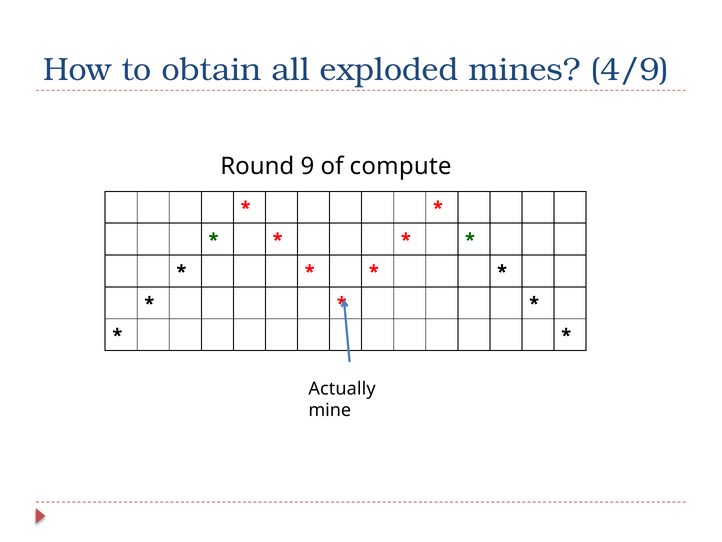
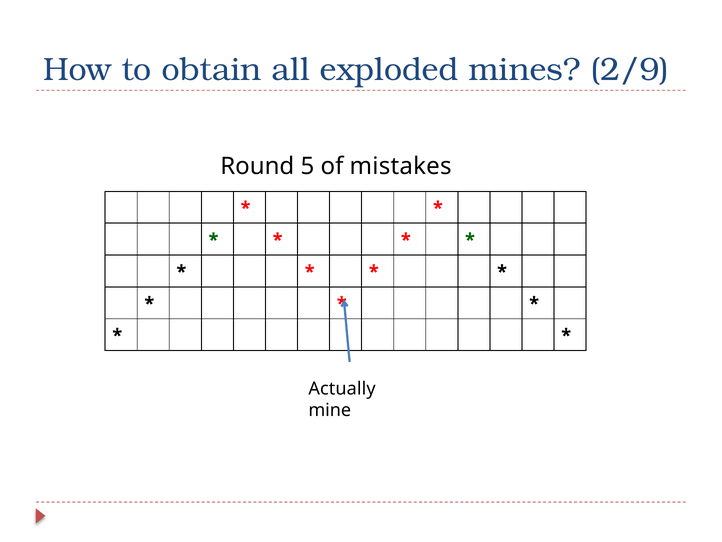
4/9: 4/9 -> 2/9
9: 9 -> 5
compute: compute -> mistakes
